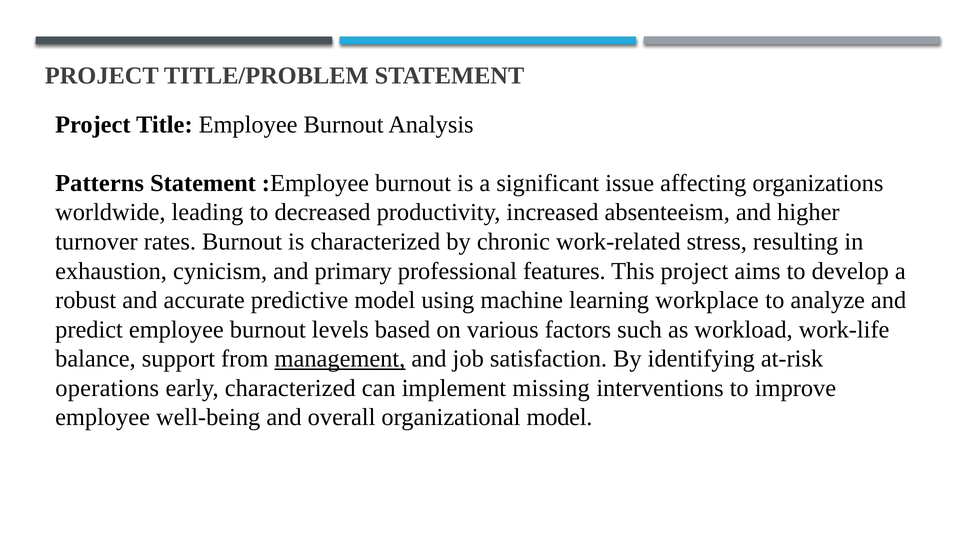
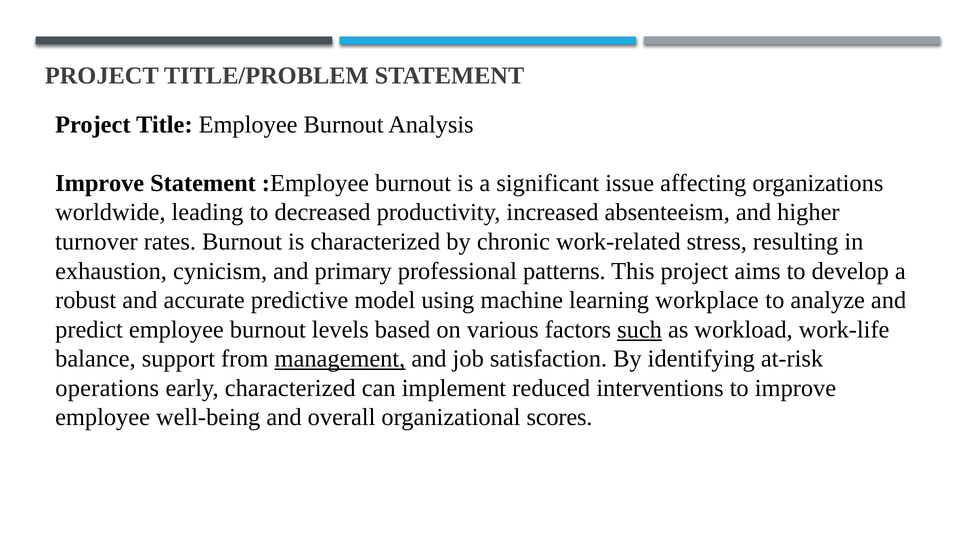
Patterns at (100, 183): Patterns -> Improve
features: features -> patterns
such underline: none -> present
missing: missing -> reduced
organizational model: model -> scores
